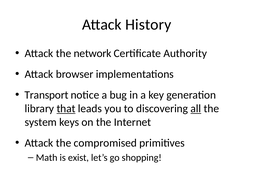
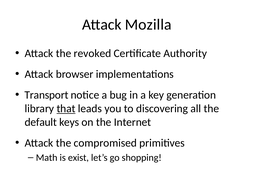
History: History -> Mozilla
network: network -> revoked
all underline: present -> none
system: system -> default
